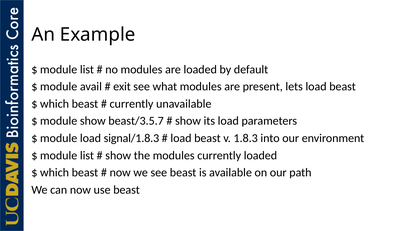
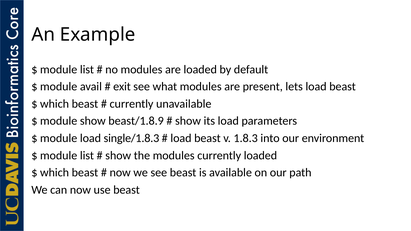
beast/3.5.7: beast/3.5.7 -> beast/1.8.9
signal/1.8.3: signal/1.8.3 -> single/1.8.3
